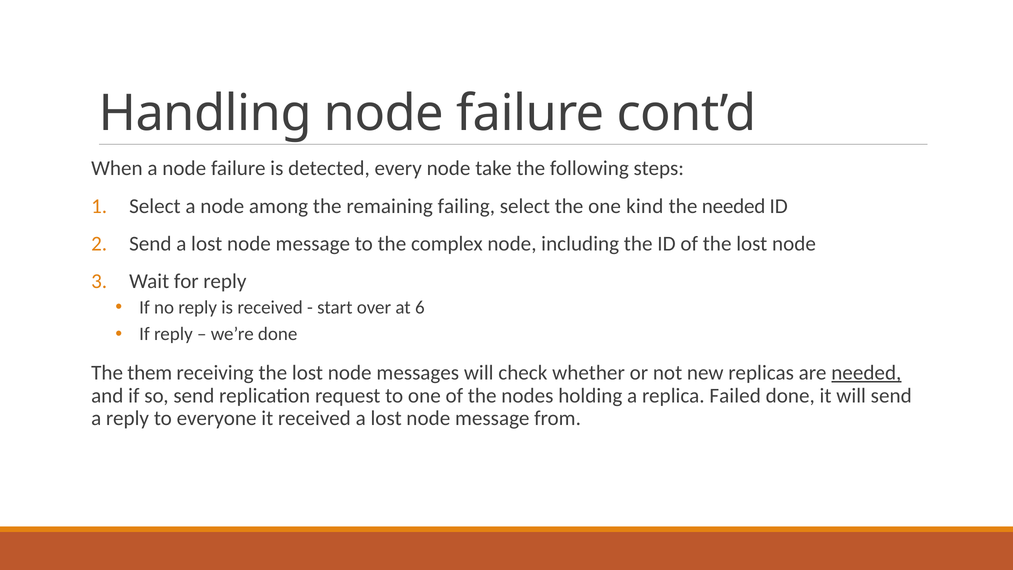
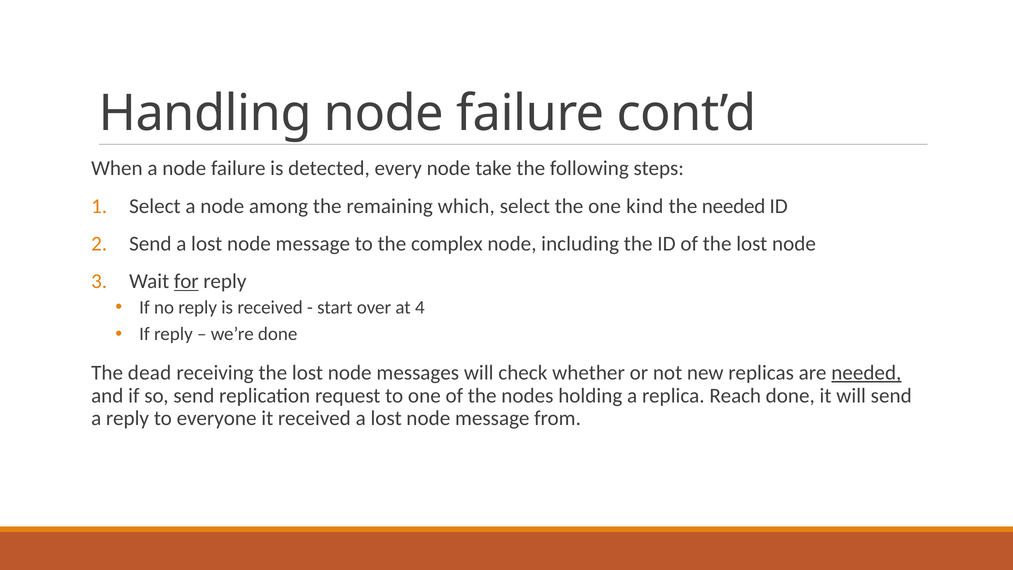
failing: failing -> which
for underline: none -> present
6: 6 -> 4
them: them -> dead
Failed: Failed -> Reach
